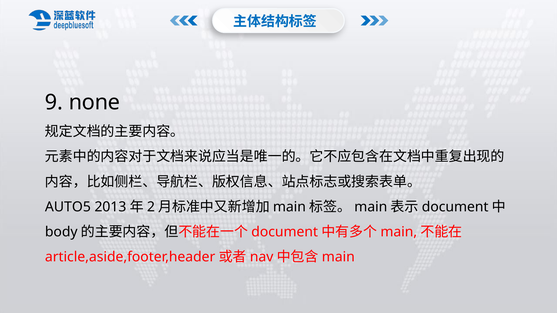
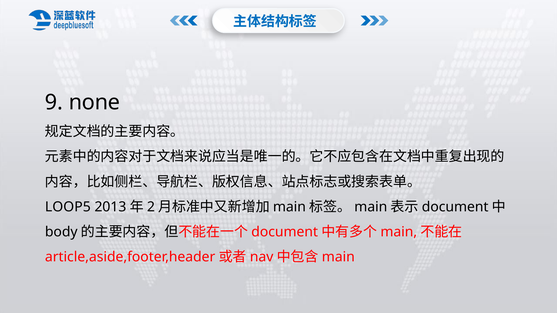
AUTO5: AUTO5 -> LOOP5
